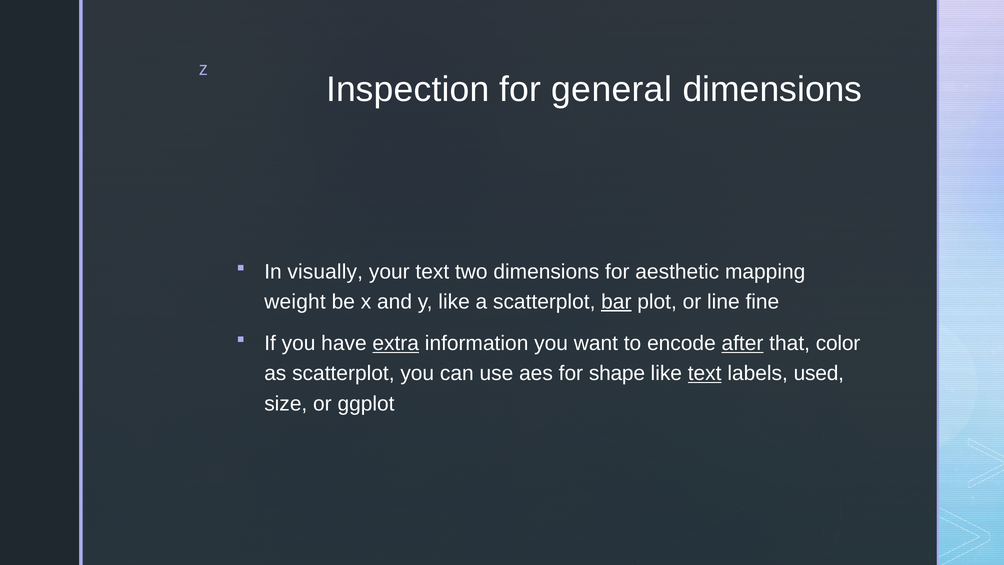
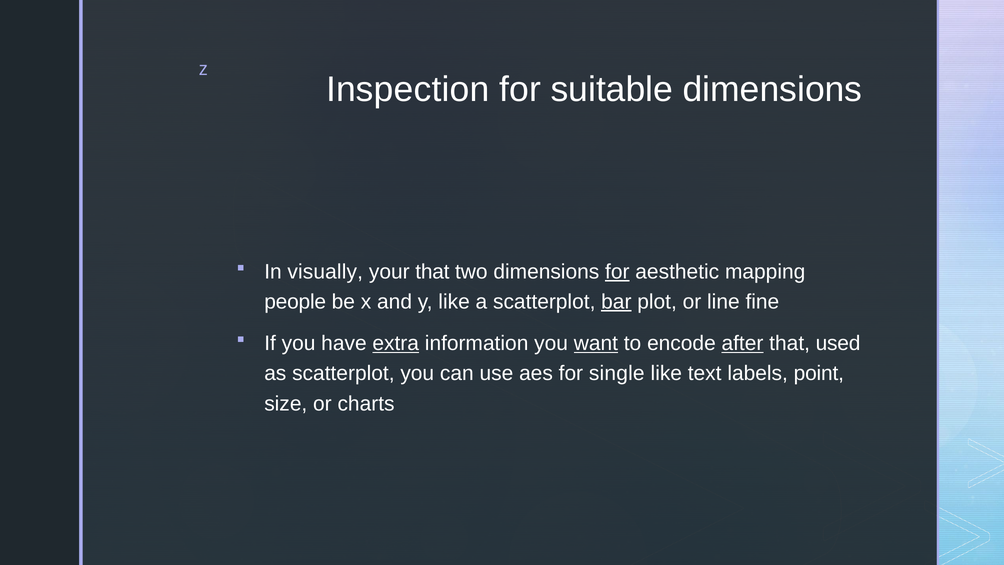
general: general -> suitable
your text: text -> that
for at (617, 272) underline: none -> present
weight: weight -> people
want underline: none -> present
color: color -> used
shape: shape -> single
text at (705, 373) underline: present -> none
used: used -> point
ggplot: ggplot -> charts
